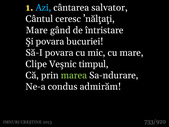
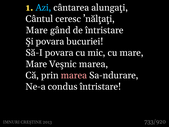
salvator: salvator -> alungaţi
Clipe at (36, 64): Clipe -> Mare
Veşnic timpul: timpul -> marea
marea at (74, 75) colour: light green -> pink
condus admirăm: admirăm -> întristare
